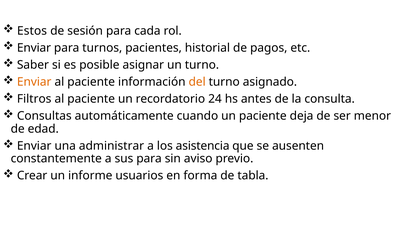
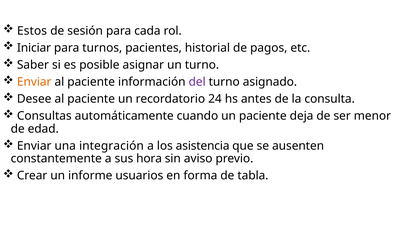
Enviar at (34, 48): Enviar -> Iniciar
del colour: orange -> purple
Filtros: Filtros -> Desee
administrar: administrar -> integración
sus para: para -> hora
